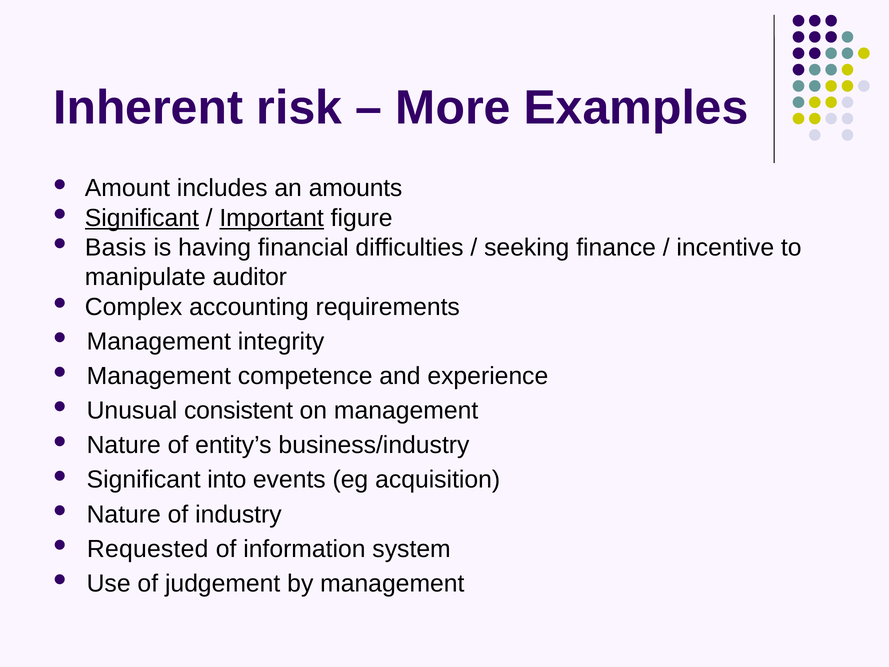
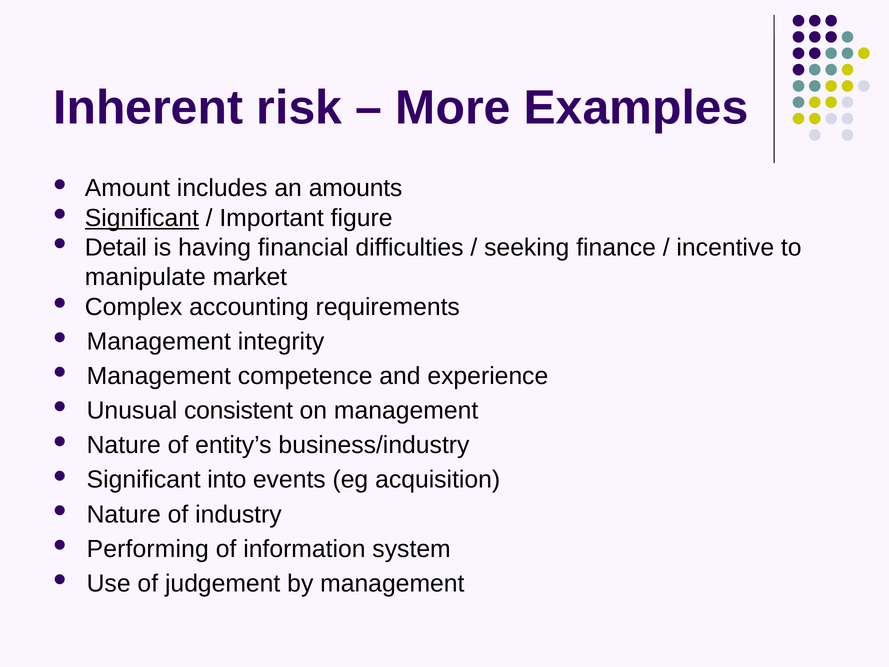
Important underline: present -> none
Basis: Basis -> Detail
auditor: auditor -> market
Requested: Requested -> Performing
